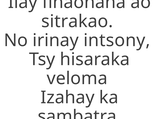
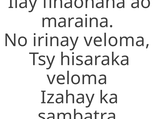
sitrakao: sitrakao -> maraina
irinay intsony: intsony -> veloma
